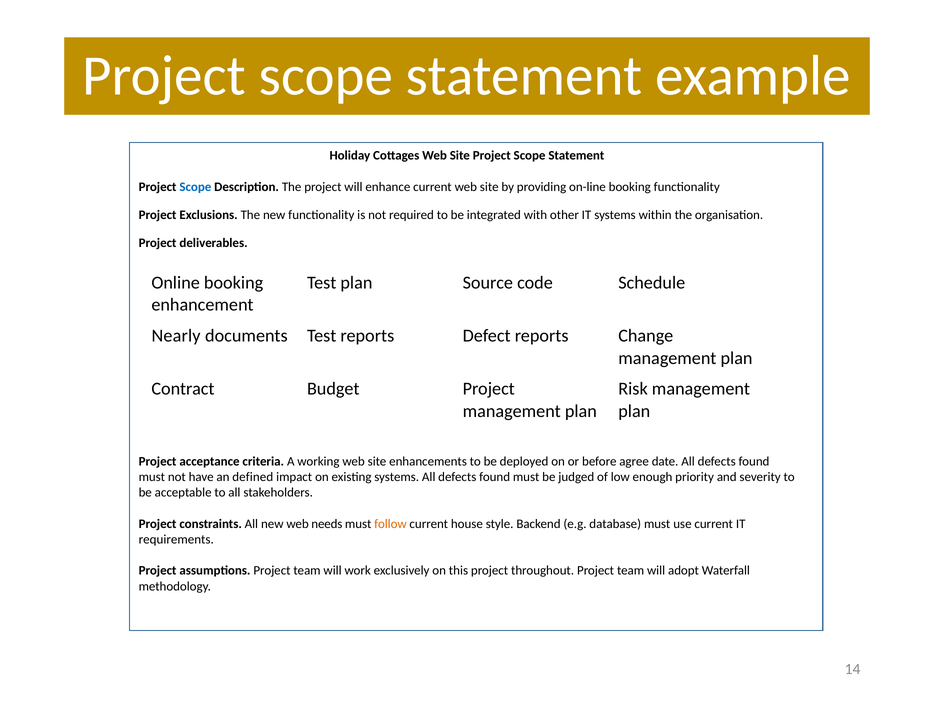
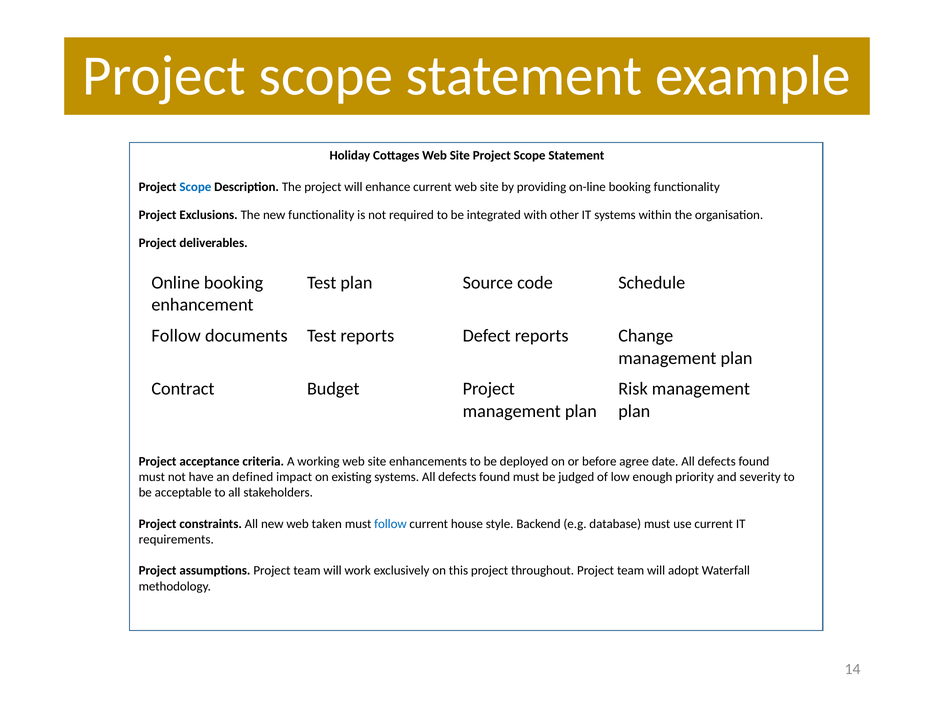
Nearly at (176, 336): Nearly -> Follow
needs: needs -> taken
follow at (390, 523) colour: orange -> blue
